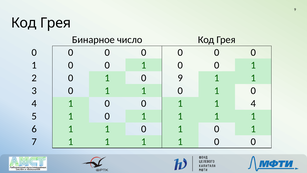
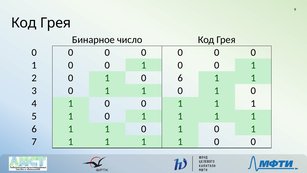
0 9: 9 -> 6
4 at (253, 103): 4 -> 1
